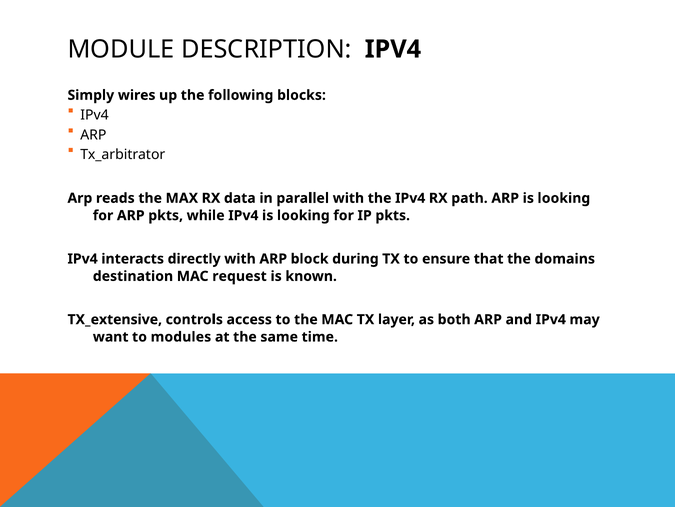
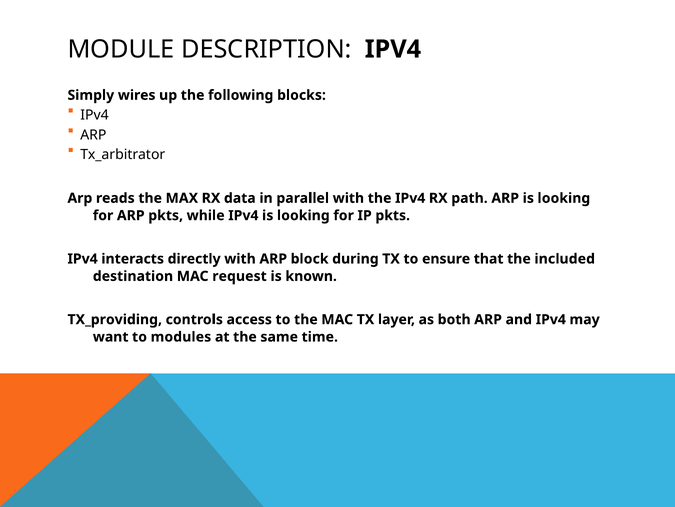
domains: domains -> included
TX_extensive: TX_extensive -> TX_providing
